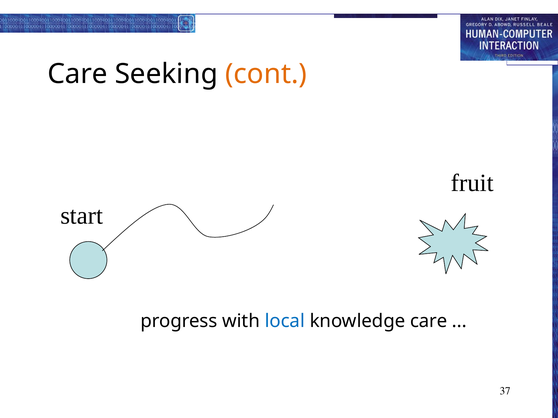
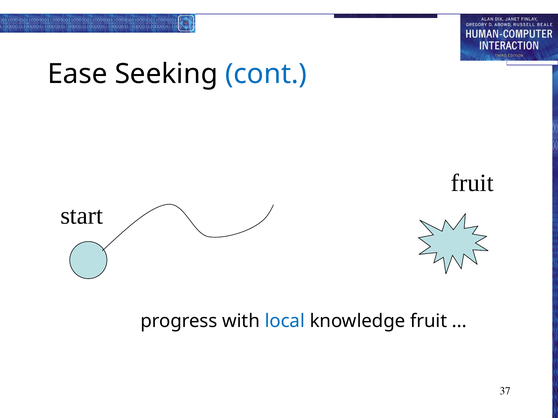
Care at (78, 74): Care -> Ease
cont colour: orange -> blue
knowledge care: care -> fruit
